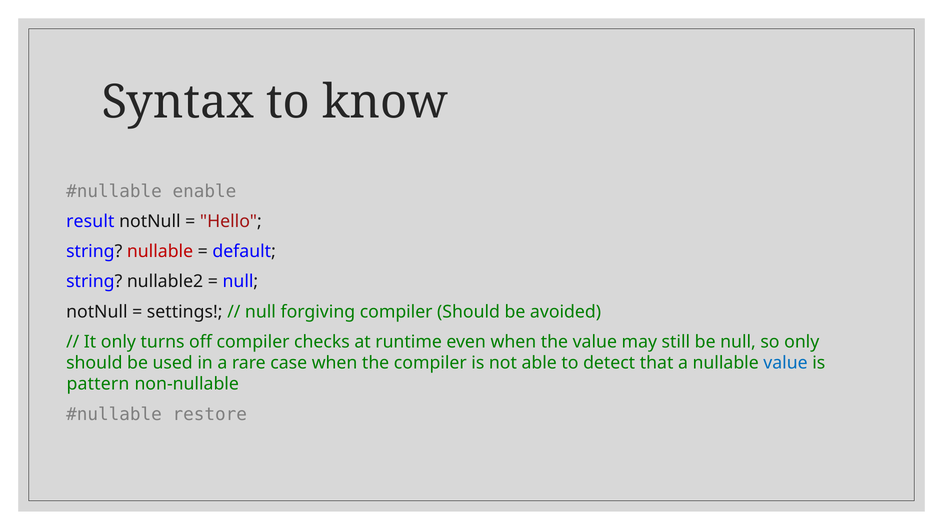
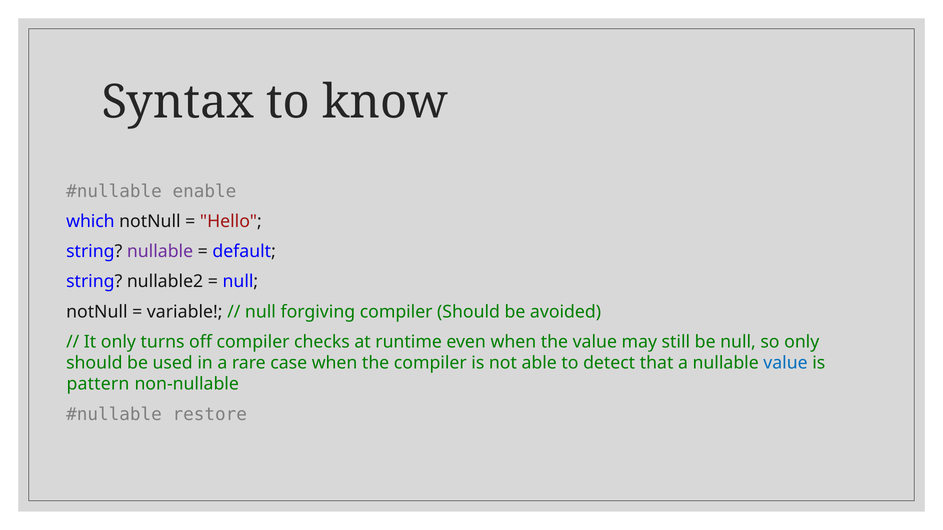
result: result -> which
nullable at (160, 252) colour: red -> purple
settings: settings -> variable
